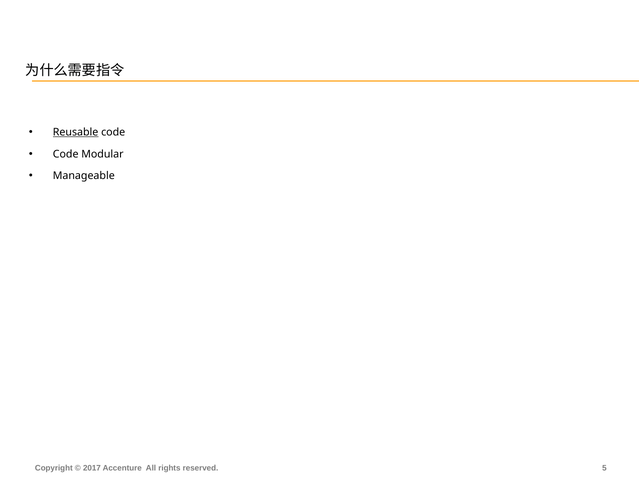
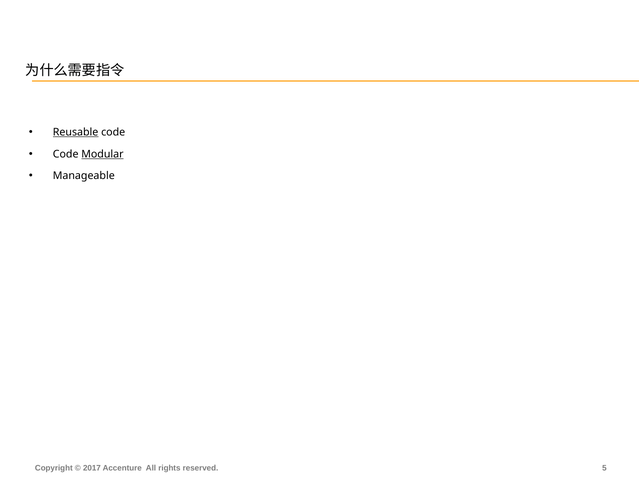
Modular underline: none -> present
